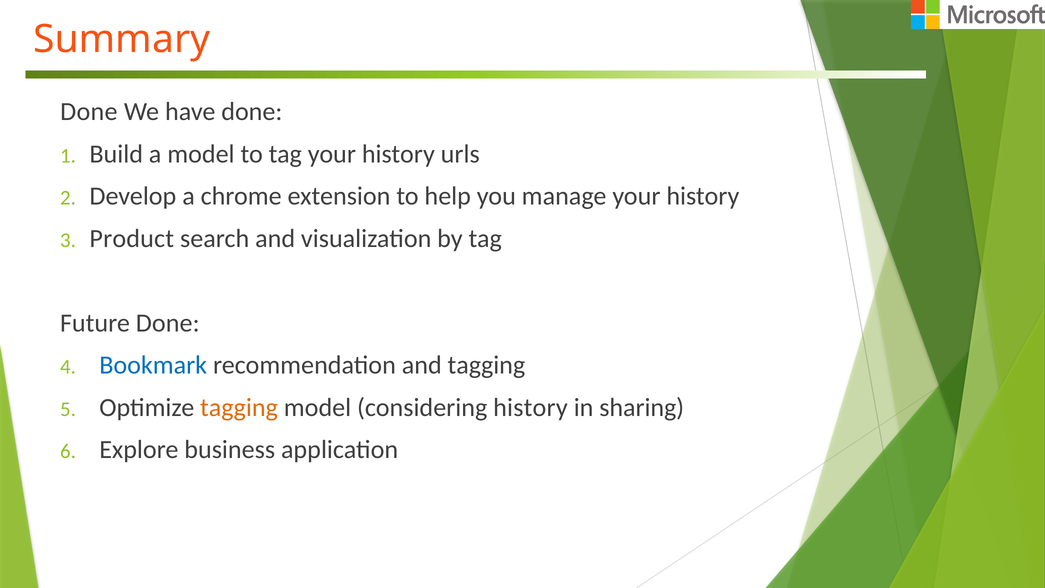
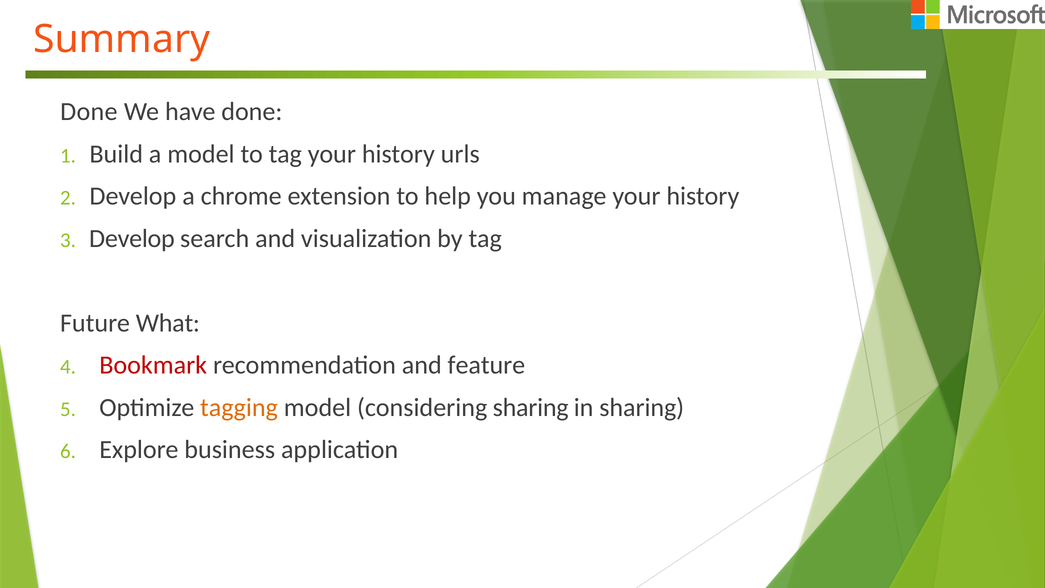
Product at (132, 238): Product -> Develop
Future Done: Done -> What
Bookmark colour: blue -> red
and tagging: tagging -> feature
considering history: history -> sharing
